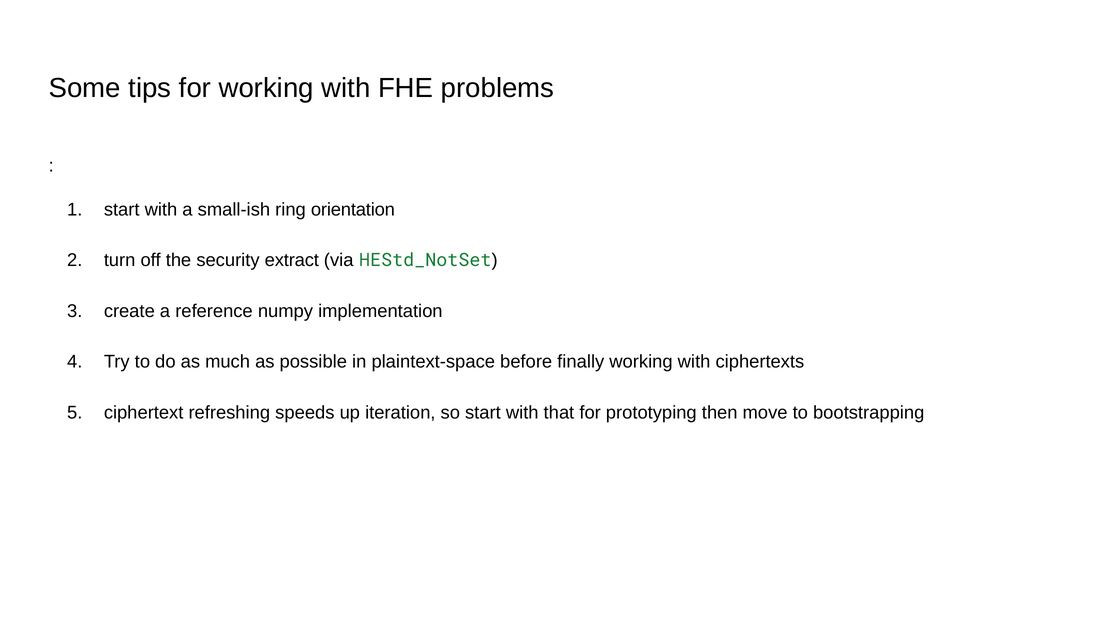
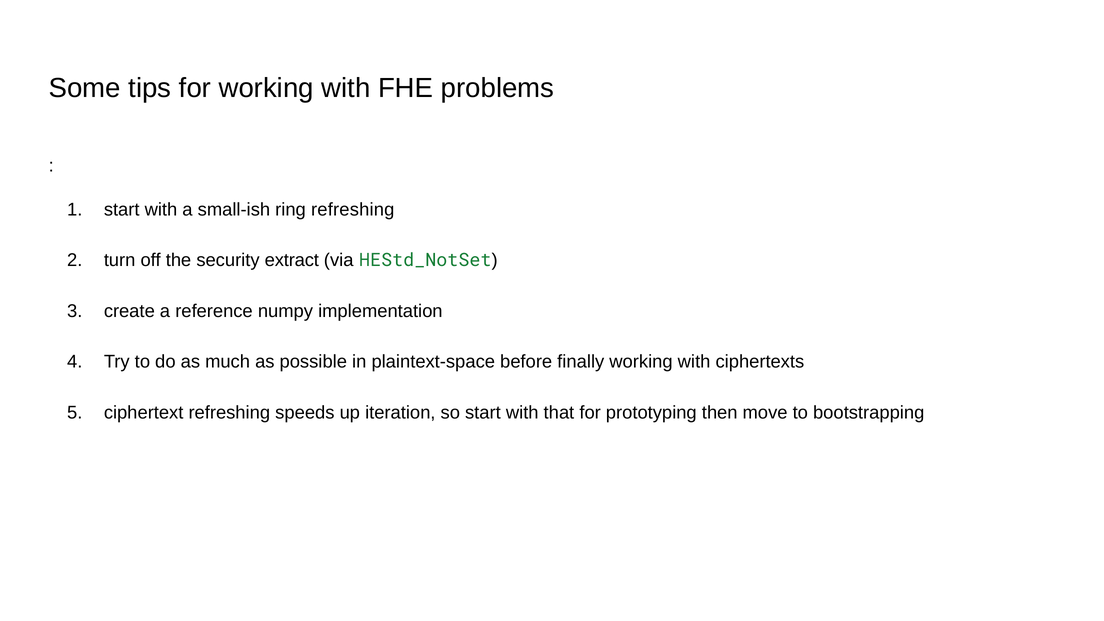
ring orientation: orientation -> refreshing
